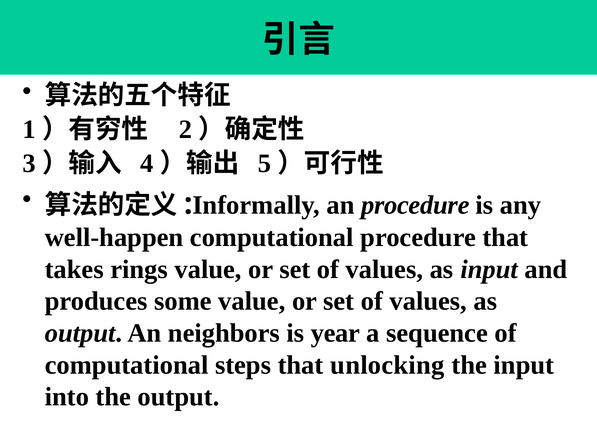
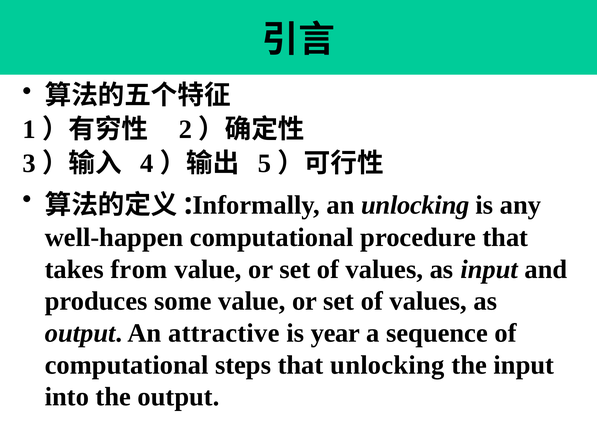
an procedure: procedure -> unlocking
rings: rings -> from
neighbors: neighbors -> attractive
